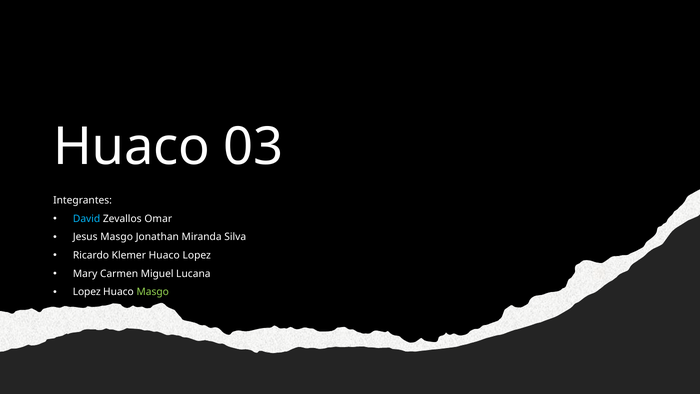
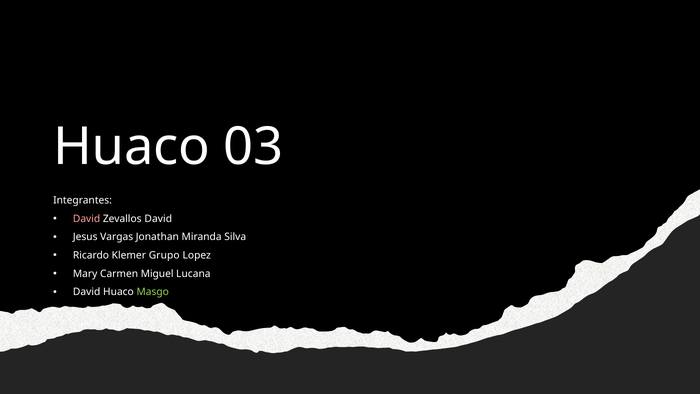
David at (87, 219) colour: light blue -> pink
Zevallos Omar: Omar -> David
Jesus Masgo: Masgo -> Vargas
Klemer Huaco: Huaco -> Grupo
Lopez at (87, 292): Lopez -> David
